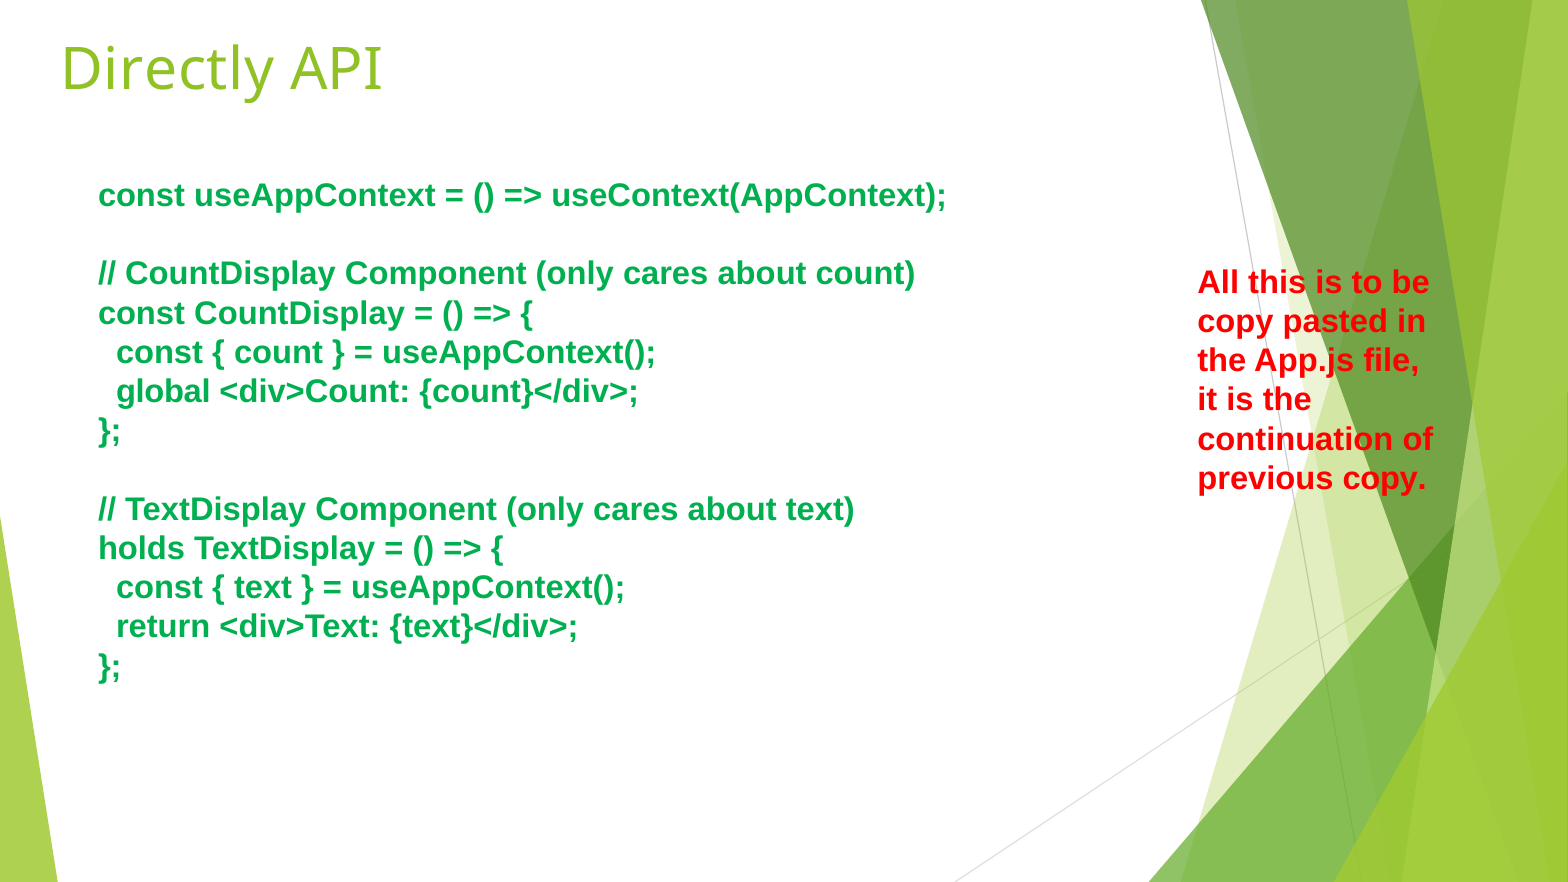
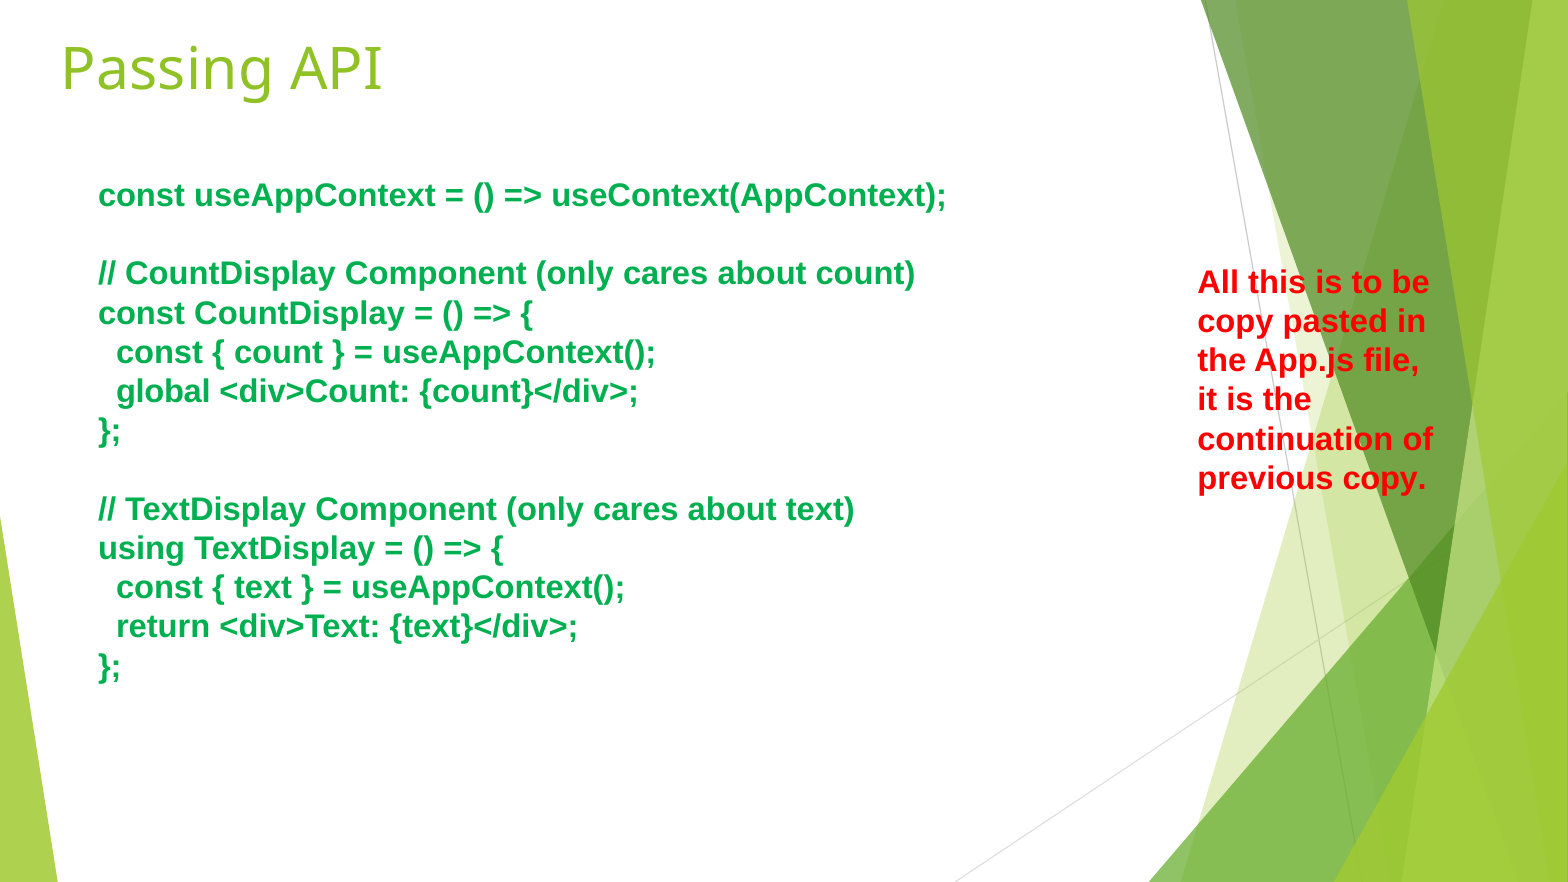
Directly: Directly -> Passing
holds: holds -> using
